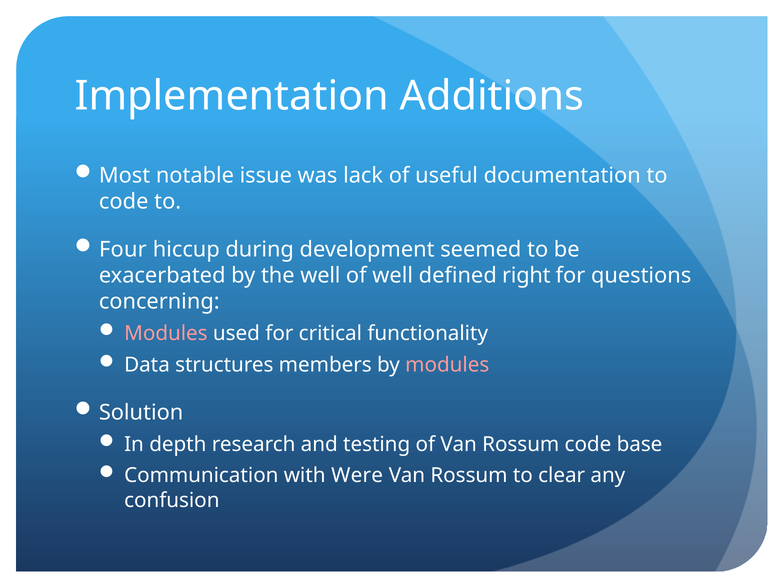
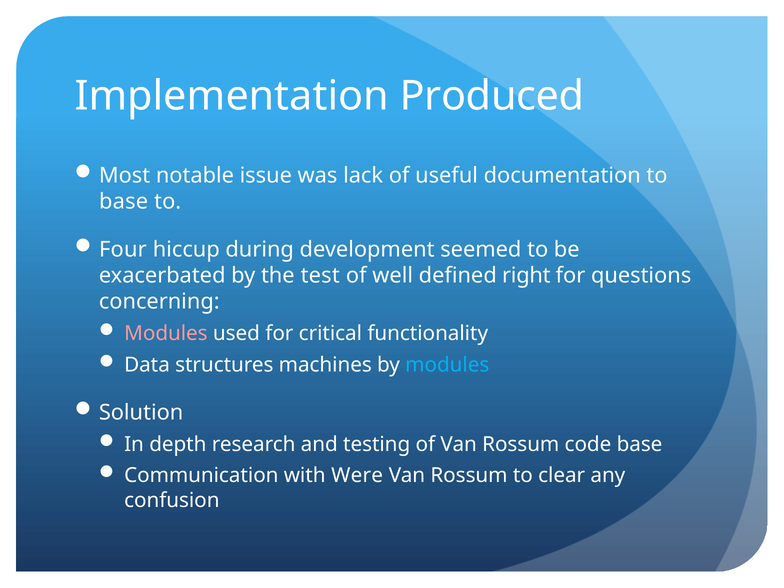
Additions: Additions -> Produced
code at (124, 201): code -> base
the well: well -> test
members: members -> machines
modules at (447, 365) colour: pink -> light blue
